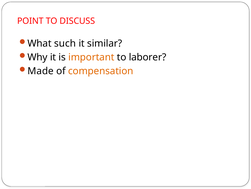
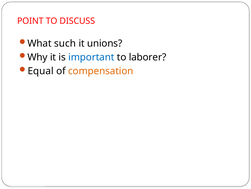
similar: similar -> unions
important colour: orange -> blue
Made: Made -> Equal
